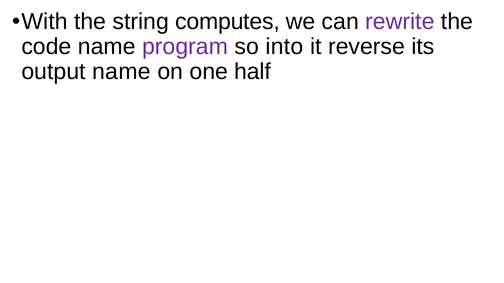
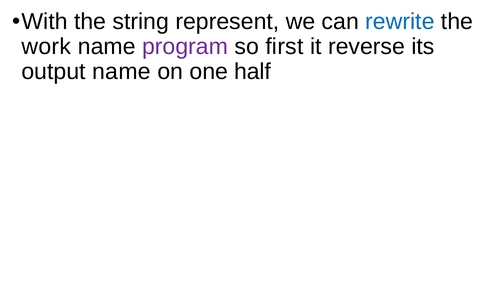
computes: computes -> represent
rewrite colour: purple -> blue
code: code -> work
into: into -> first
